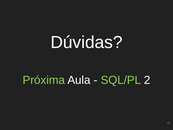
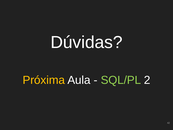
Próxima colour: light green -> yellow
